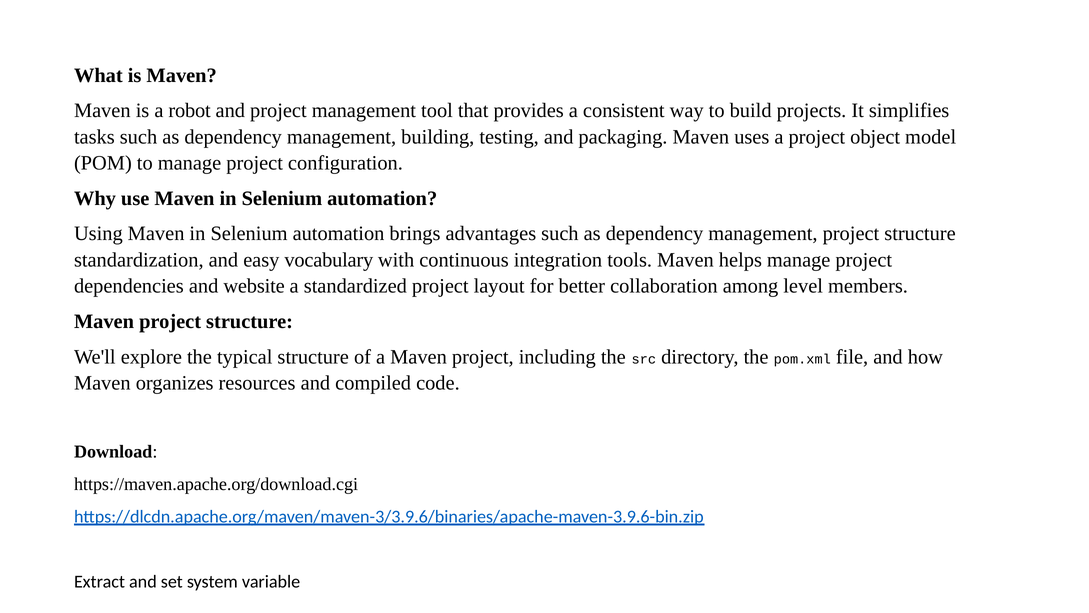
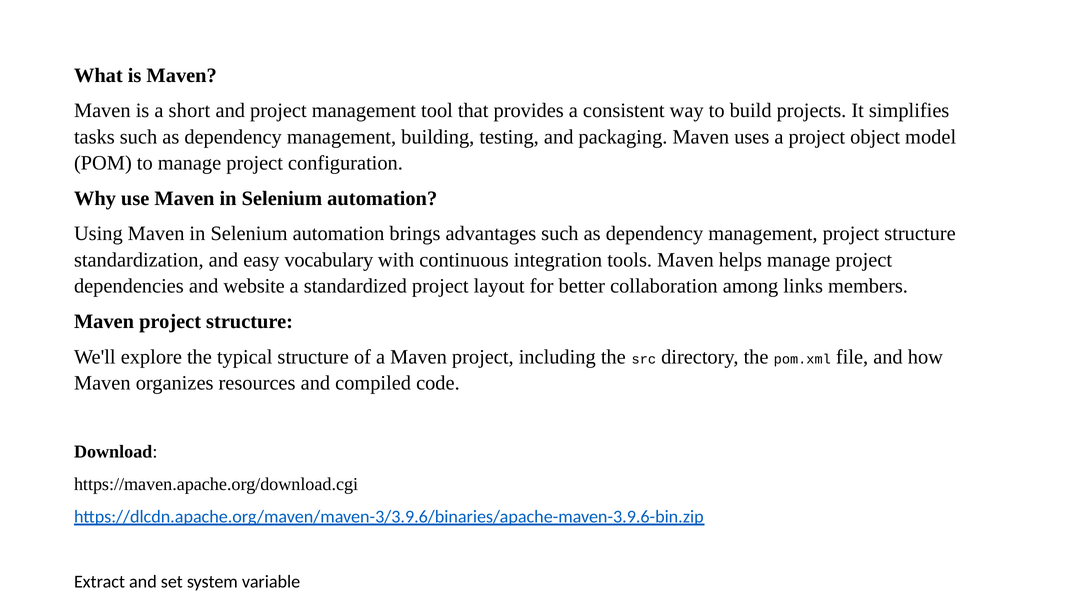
robot: robot -> short
level: level -> links
